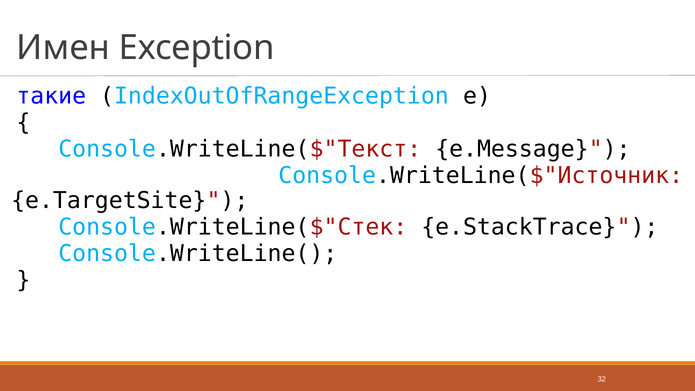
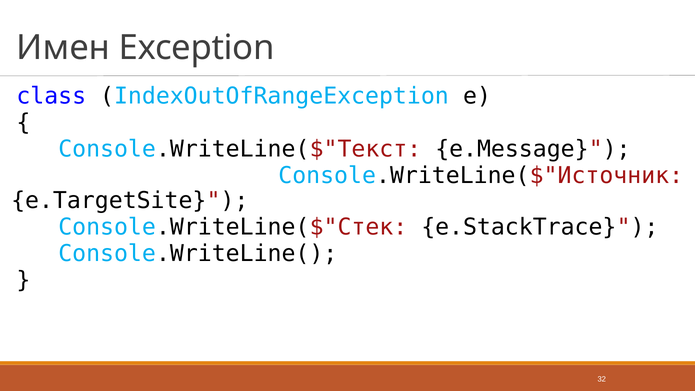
такие: такие -> class
